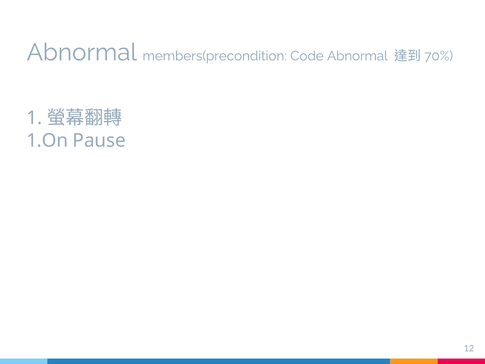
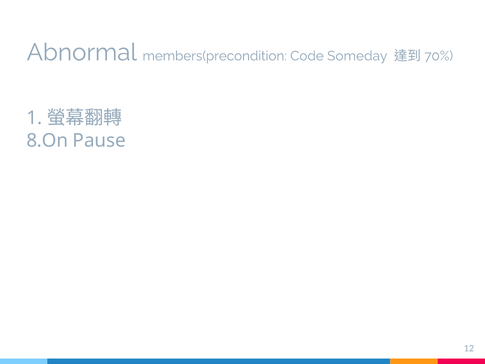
Code Abnormal: Abnormal -> Someday
1.On: 1.On -> 8.On
